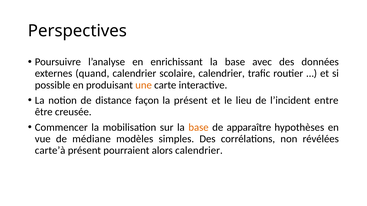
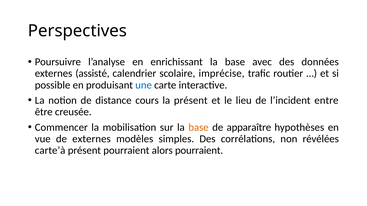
quand: quand -> assisté
scolaire calendrier: calendrier -> imprécise
une colour: orange -> blue
façon: façon -> cours
de médiane: médiane -> externes
alors calendrier: calendrier -> pourraient
